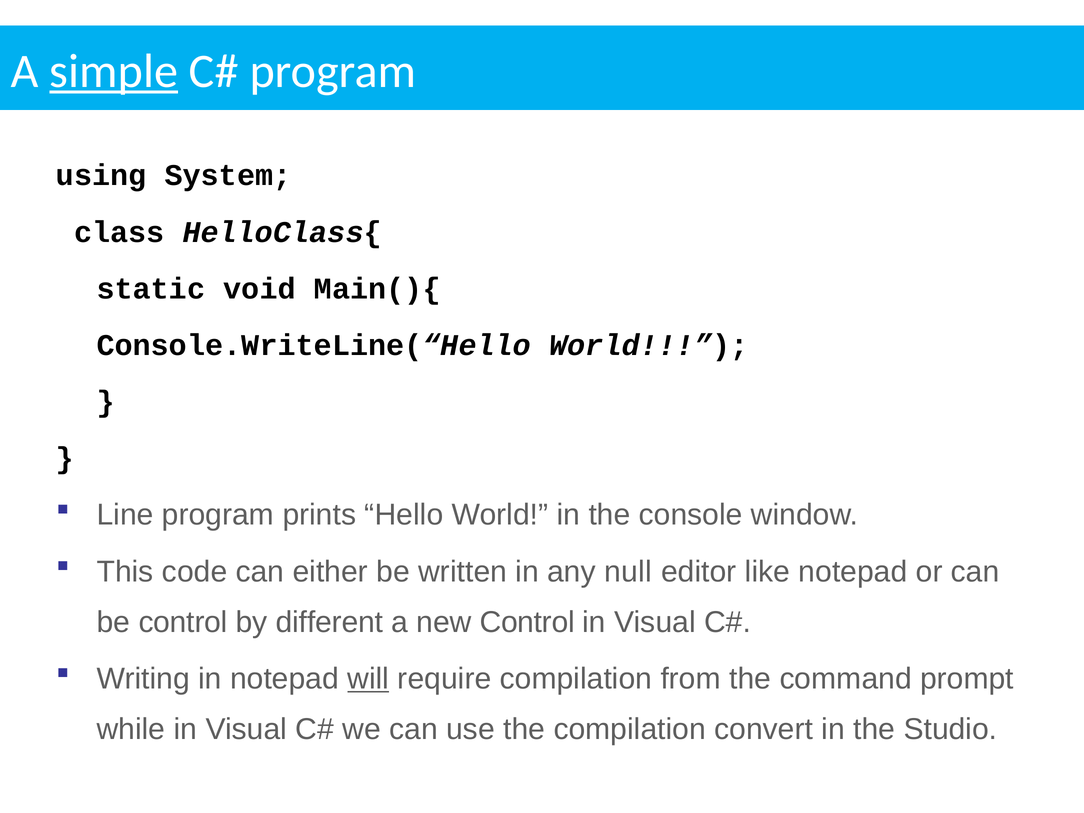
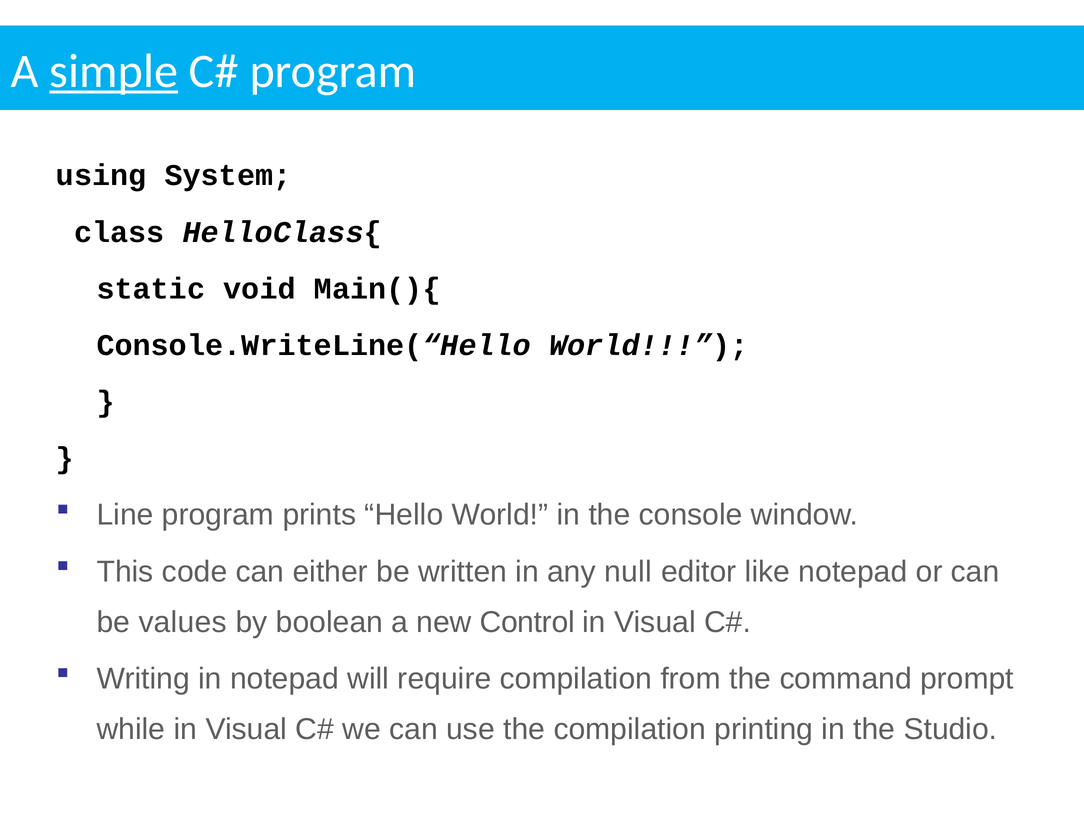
be control: control -> values
different: different -> boolean
will underline: present -> none
convert: convert -> printing
